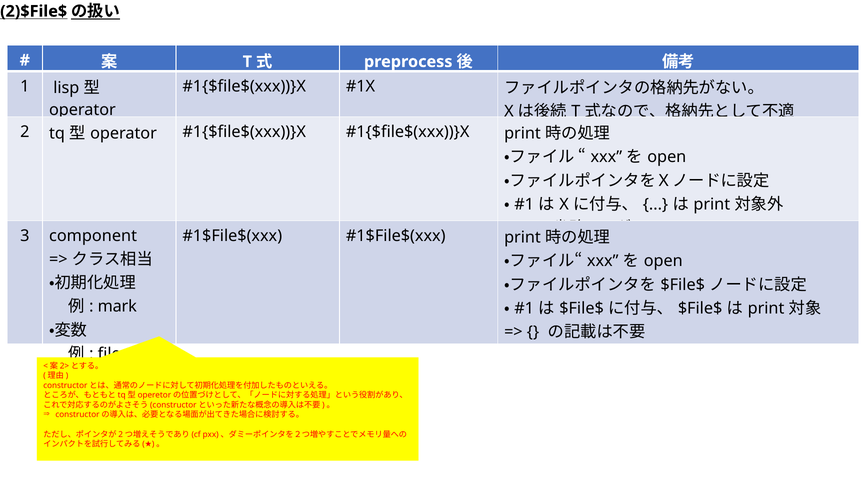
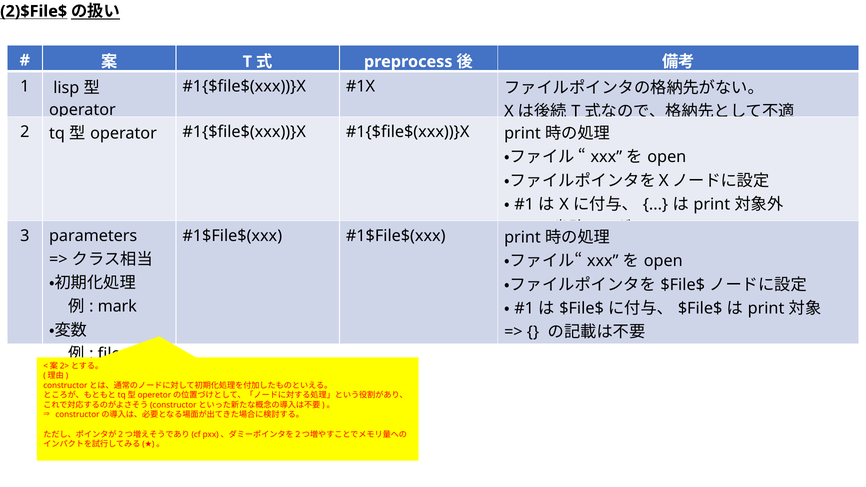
component: component -> parameters
